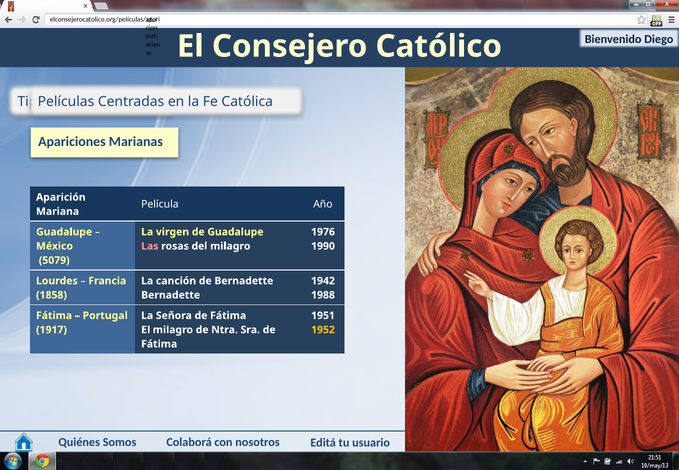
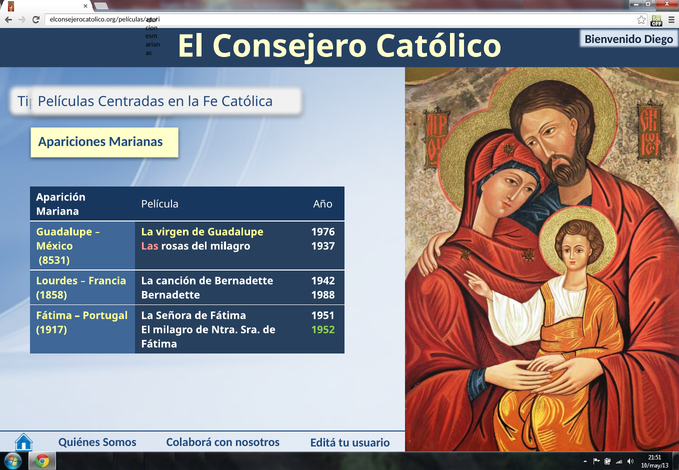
1990: 1990 -> 1937
5079: 5079 -> 8531
1952 colour: yellow -> light green
